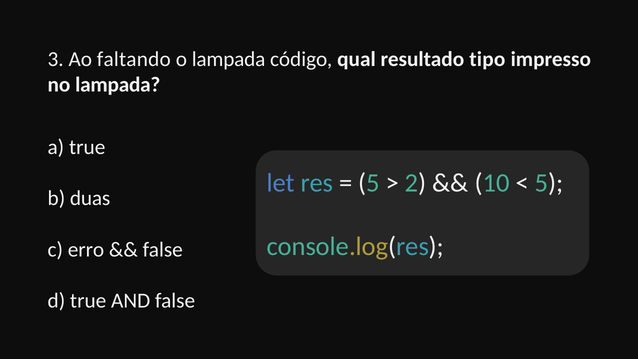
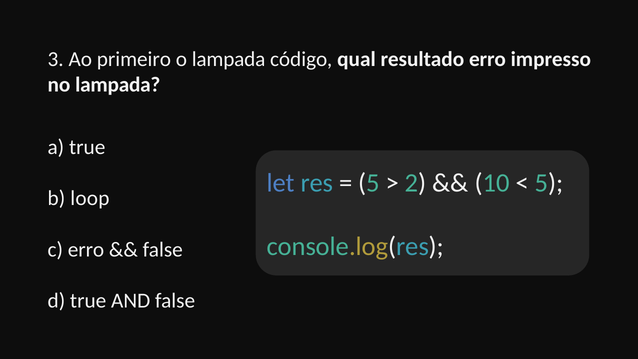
faltando: faltando -> primeiro
resultado tipo: tipo -> erro
duas: duas -> loop
